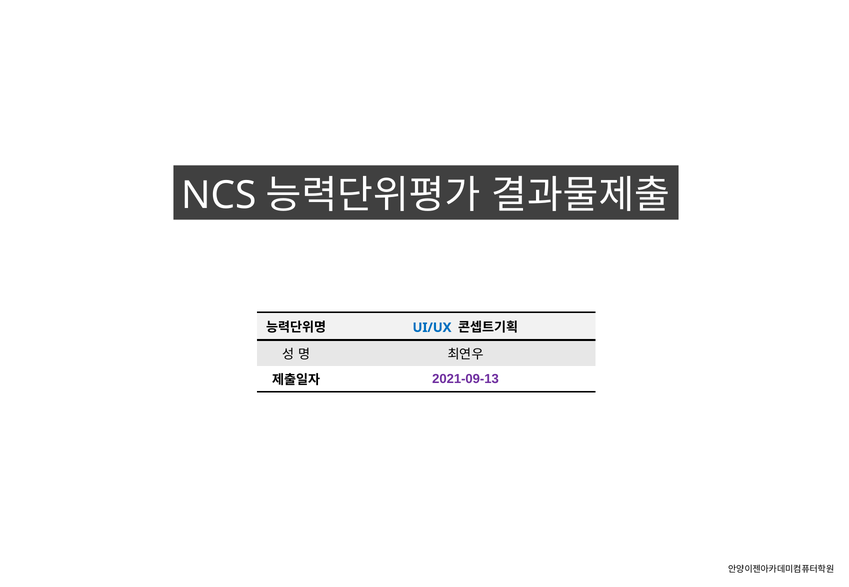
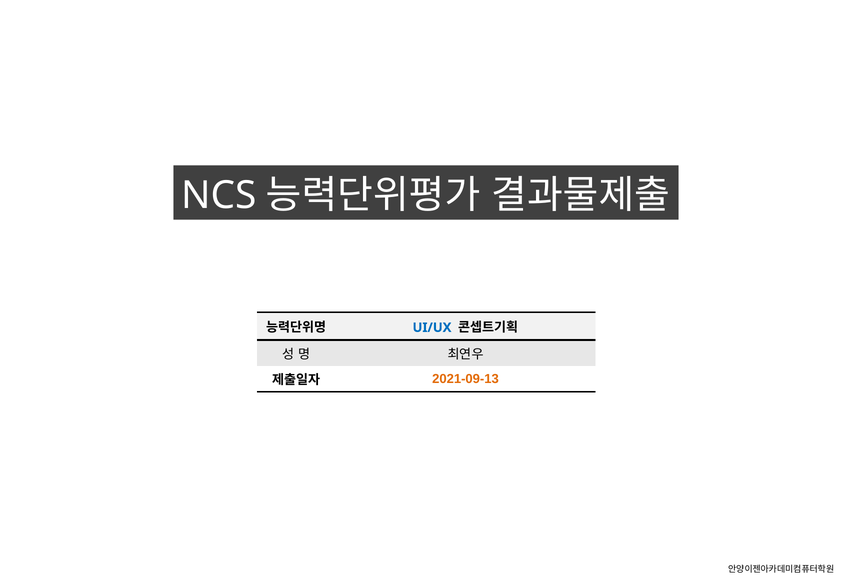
2021-09-13 colour: purple -> orange
